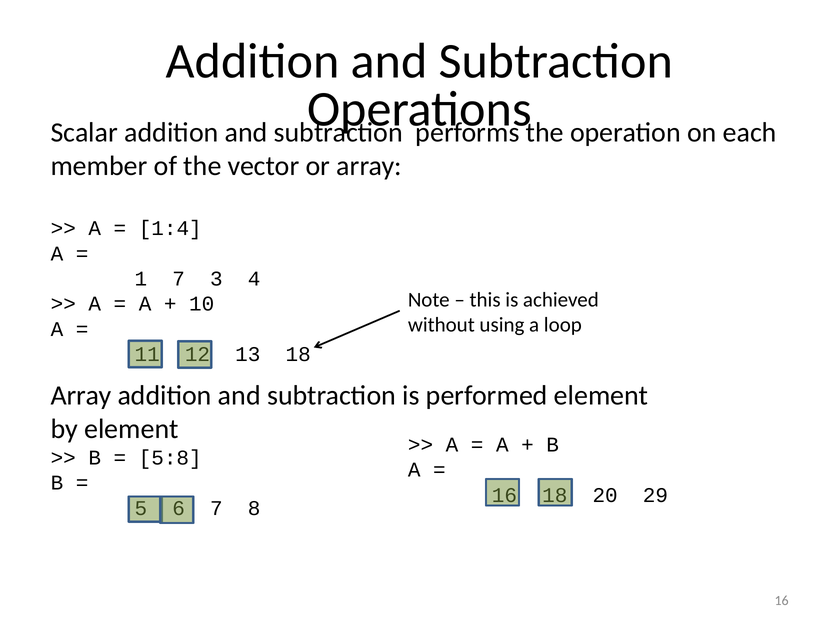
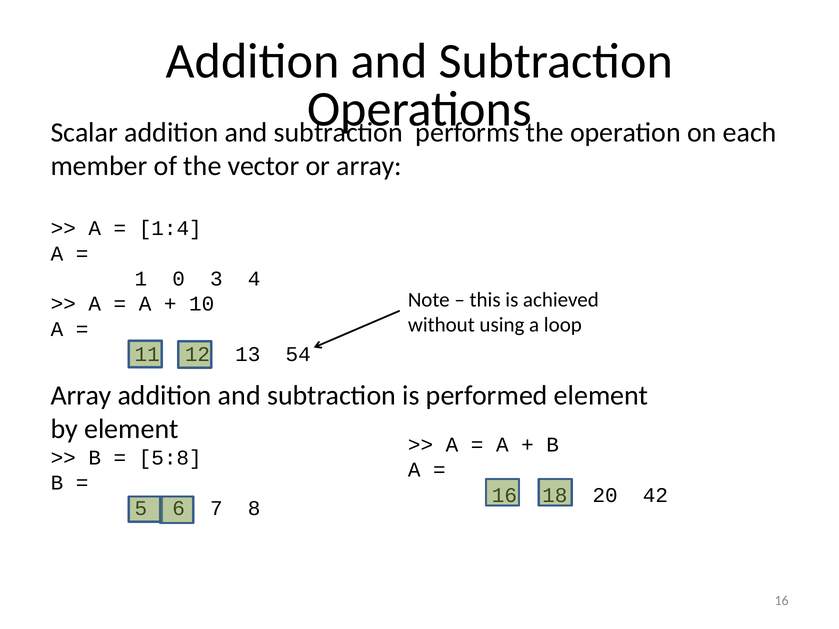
1 7: 7 -> 0
13 18: 18 -> 54
29: 29 -> 42
